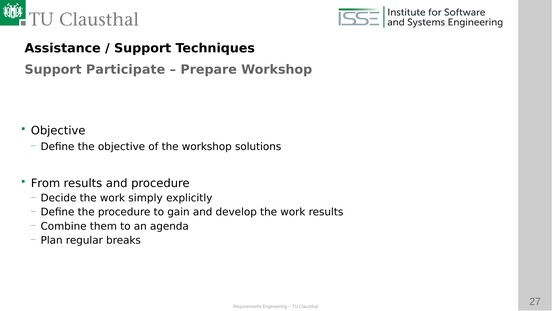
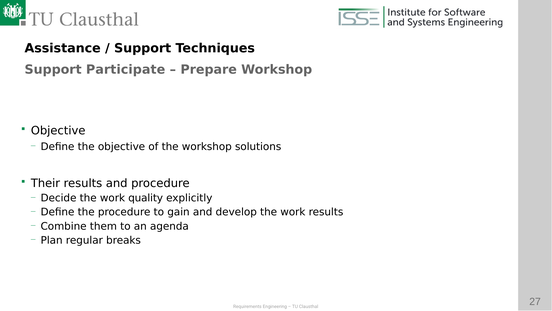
From: From -> Their
simply: simply -> quality
